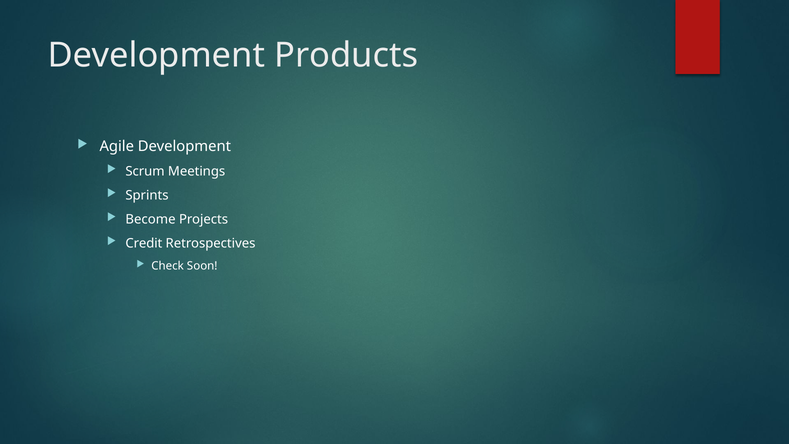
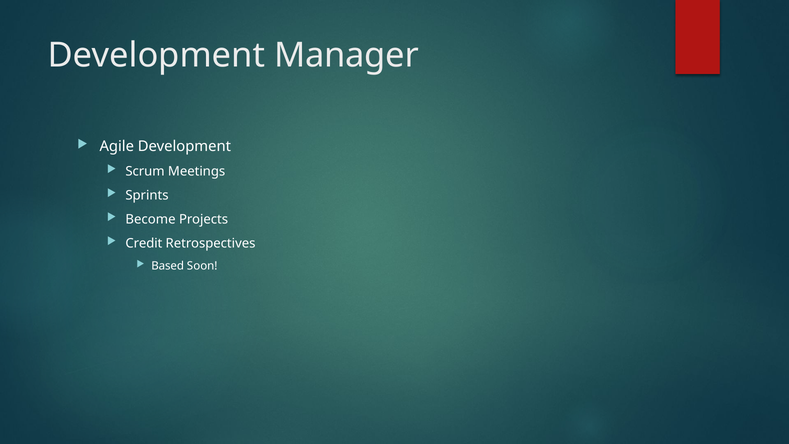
Products: Products -> Manager
Check: Check -> Based
